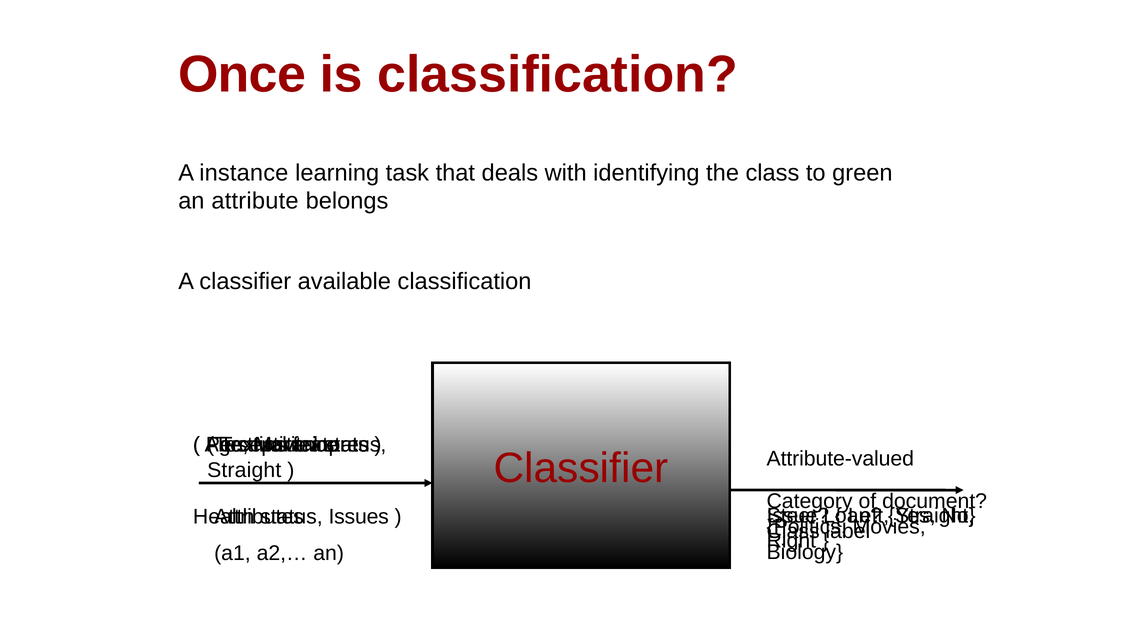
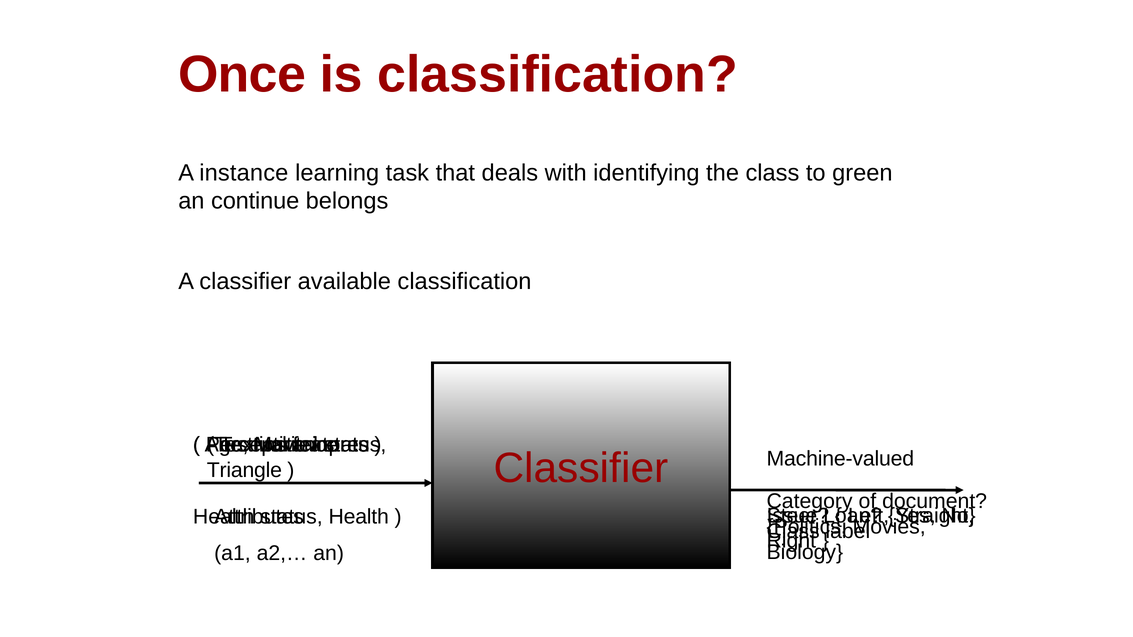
attribute: attribute -> continue
Attribute-valued: Attribute-valued -> Machine-valued
Straight at (244, 470): Straight -> Triangle
Issues at (359, 517): Issues -> Health
